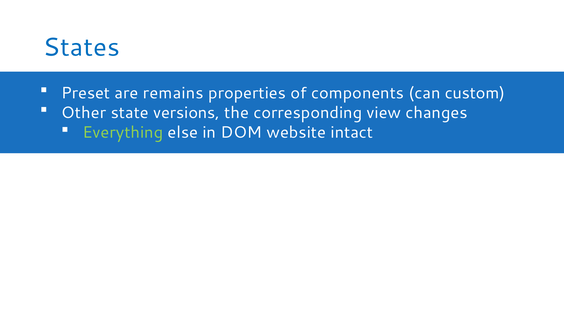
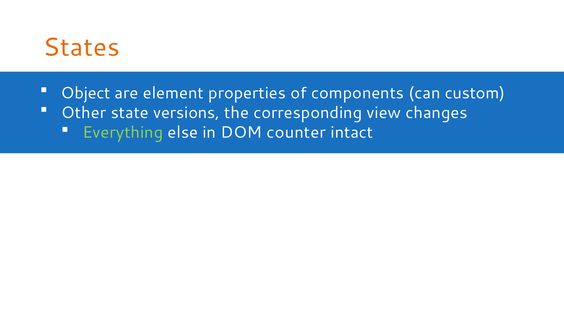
States colour: blue -> orange
Preset: Preset -> Object
remains: remains -> element
website: website -> counter
